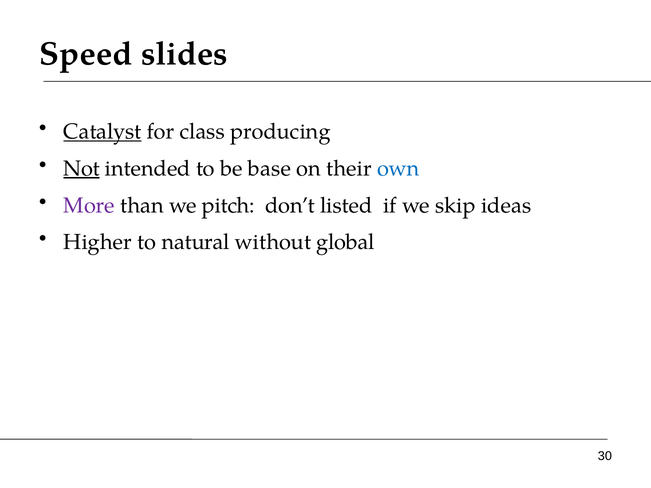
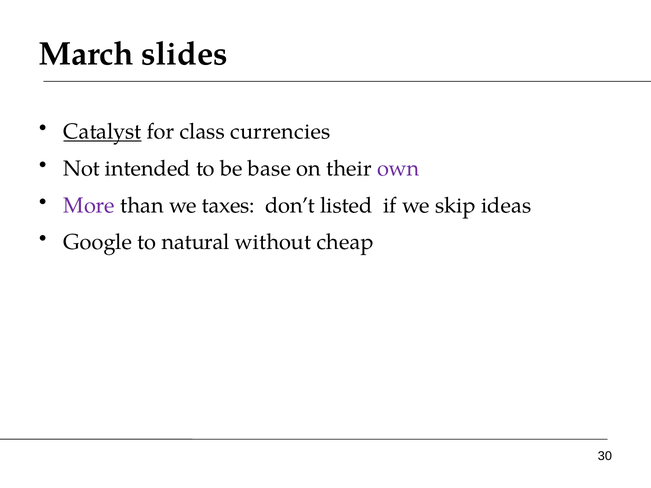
Speed: Speed -> March
producing: producing -> currencies
Not underline: present -> none
own colour: blue -> purple
pitch: pitch -> taxes
Higher: Higher -> Google
global: global -> cheap
